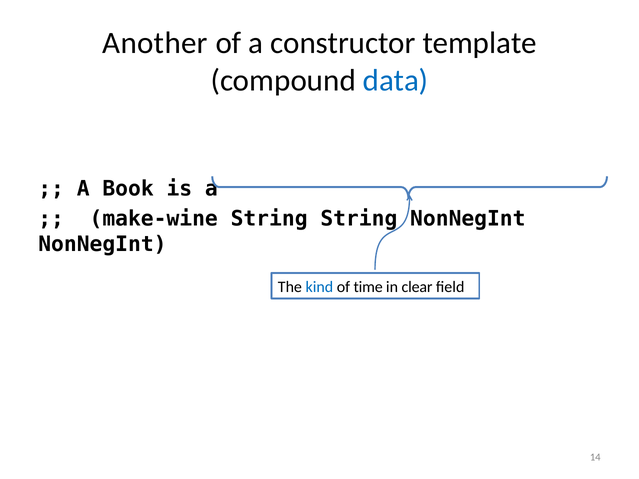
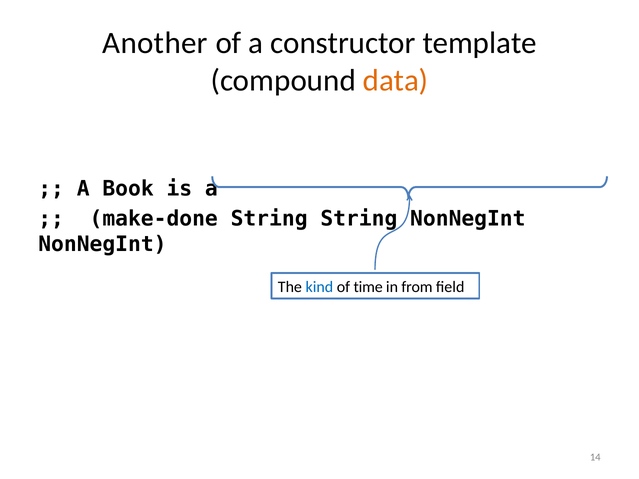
data colour: blue -> orange
make-wine: make-wine -> make-done
clear: clear -> from
